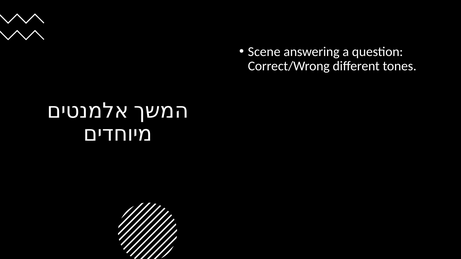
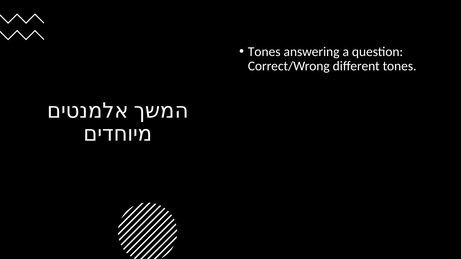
Scene at (264, 52): Scene -> Tones
